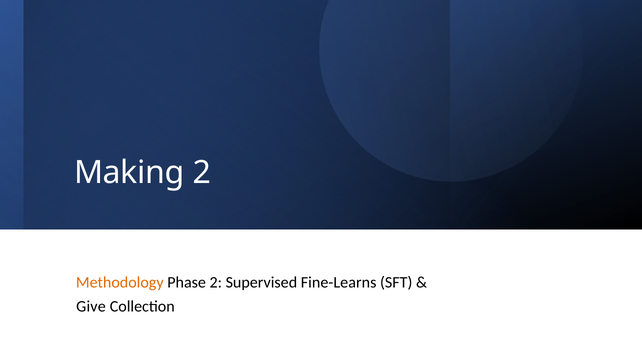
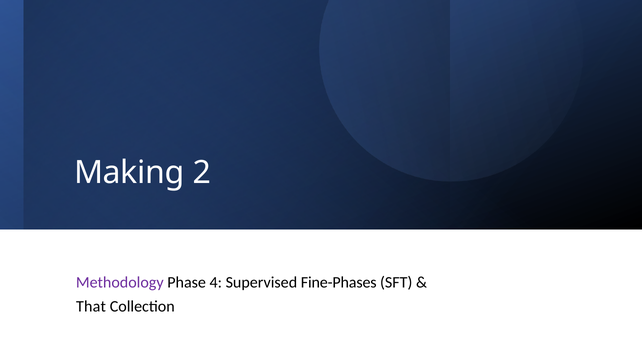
Methodology colour: orange -> purple
Phase 2: 2 -> 4
Fine-Learns: Fine-Learns -> Fine-Phases
Give: Give -> That
